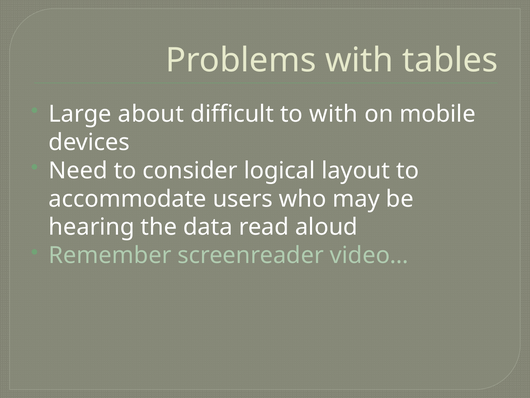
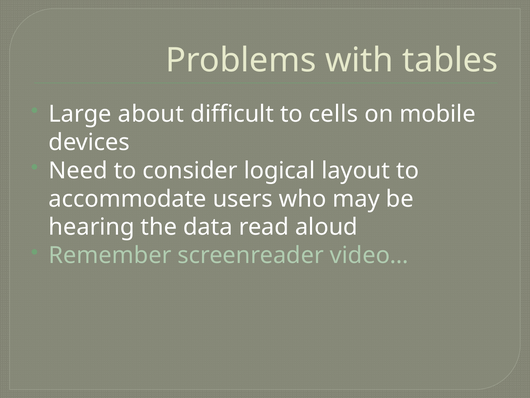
to with: with -> cells
